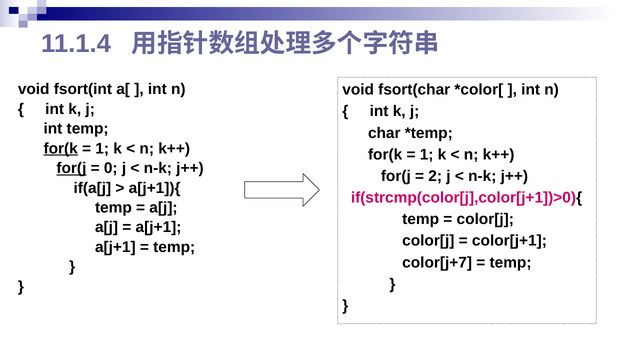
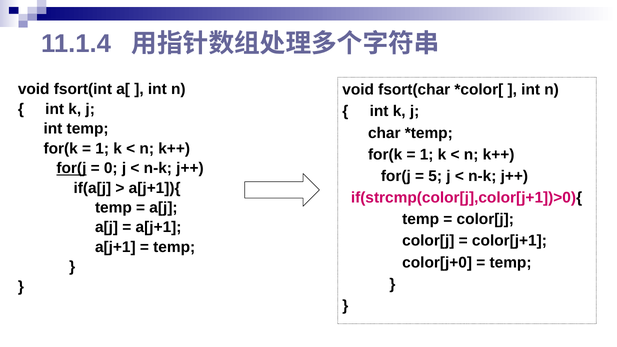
for(k at (61, 149) underline: present -> none
2: 2 -> 5
color[j+7: color[j+7 -> color[j+0
